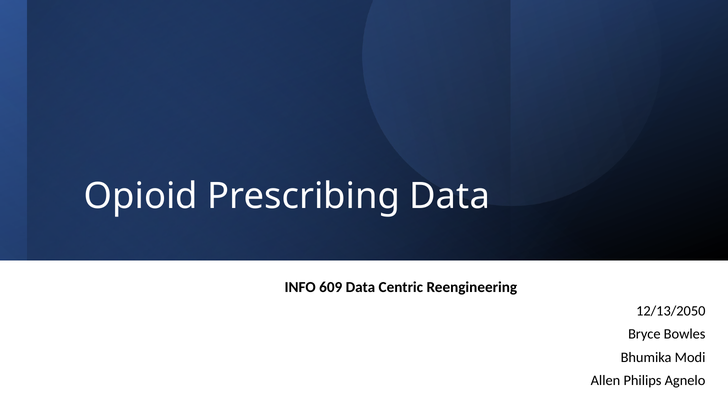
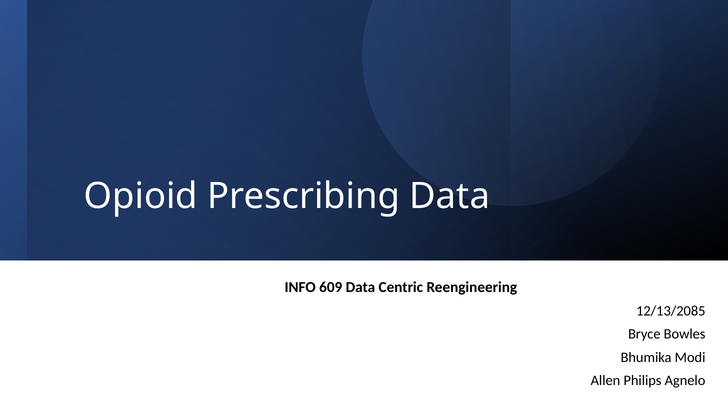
12/13/2050: 12/13/2050 -> 12/13/2085
